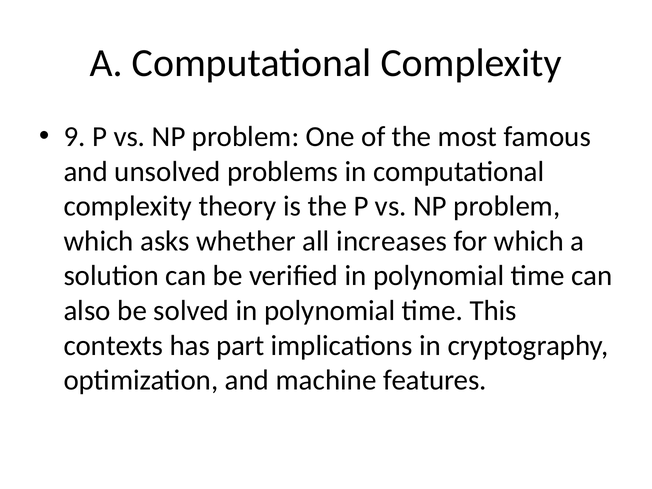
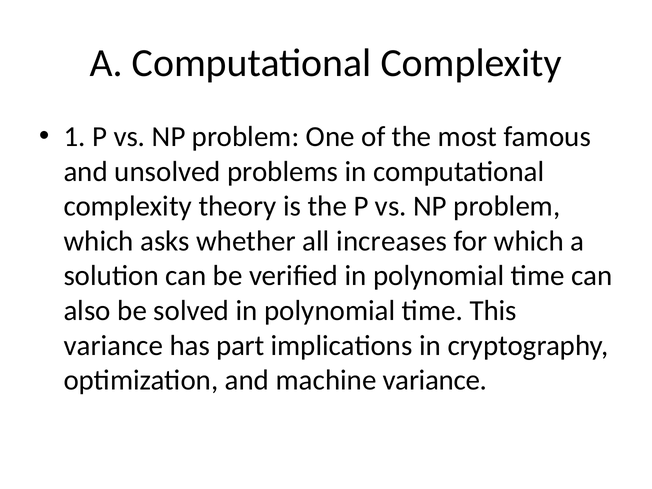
9: 9 -> 1
contexts at (113, 345): contexts -> variance
machine features: features -> variance
